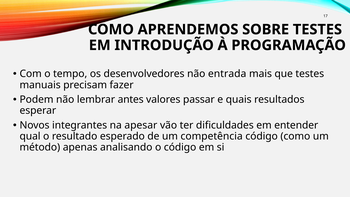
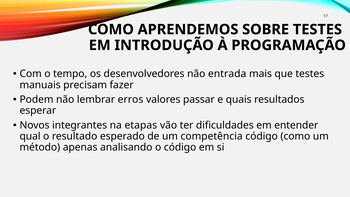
antes: antes -> erros
apesar: apesar -> etapas
